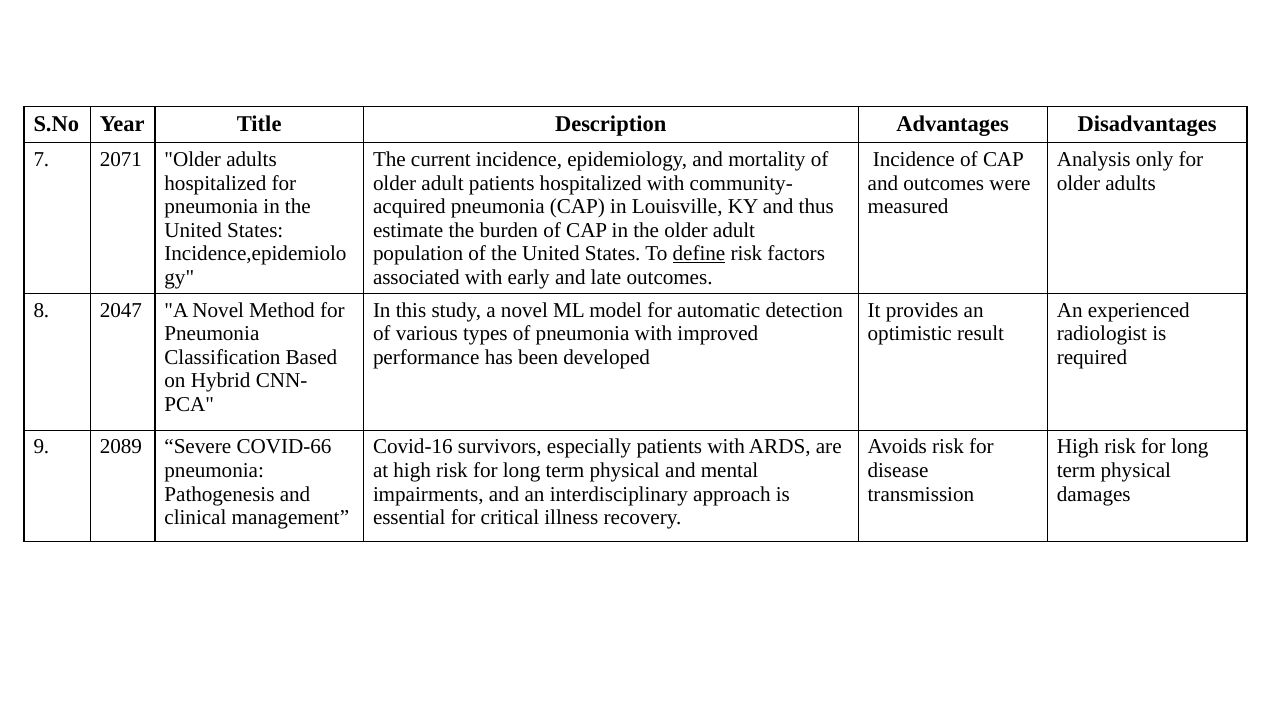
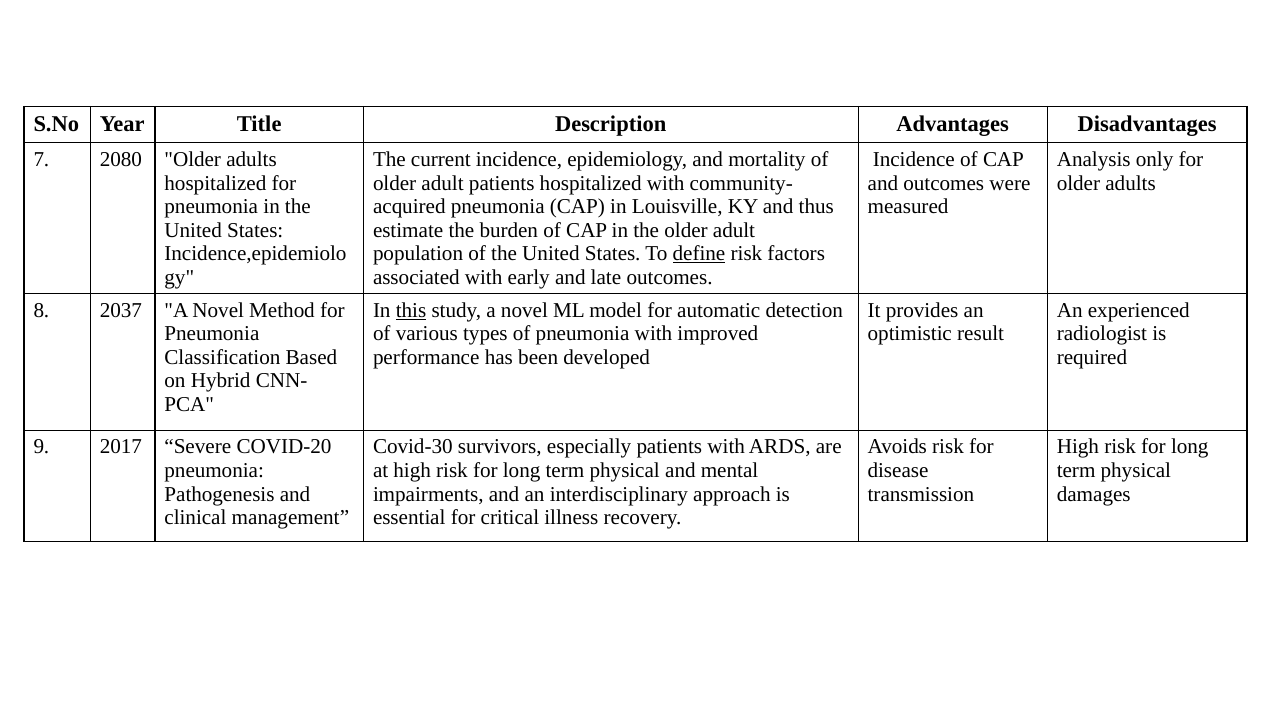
2071: 2071 -> 2080
2047: 2047 -> 2037
this underline: none -> present
2089: 2089 -> 2017
COVID-66: COVID-66 -> COVID-20
Covid-16: Covid-16 -> Covid-30
